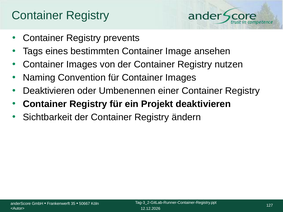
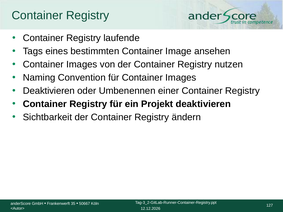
prevents: prevents -> laufende
